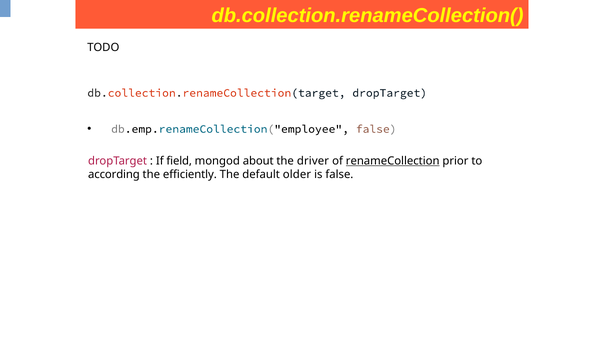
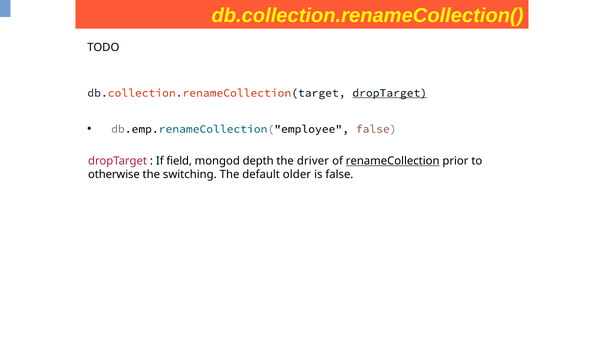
dropTarget at (390, 93) underline: none -> present
about: about -> depth
according: according -> otherwise
efficiently: efficiently -> switching
